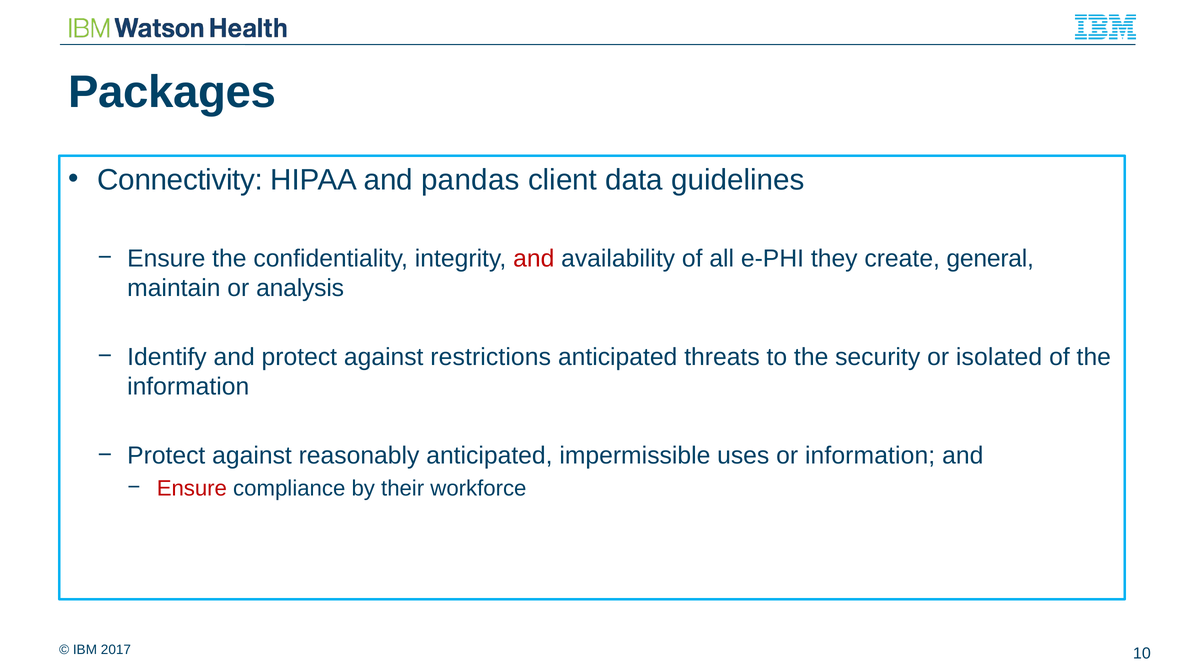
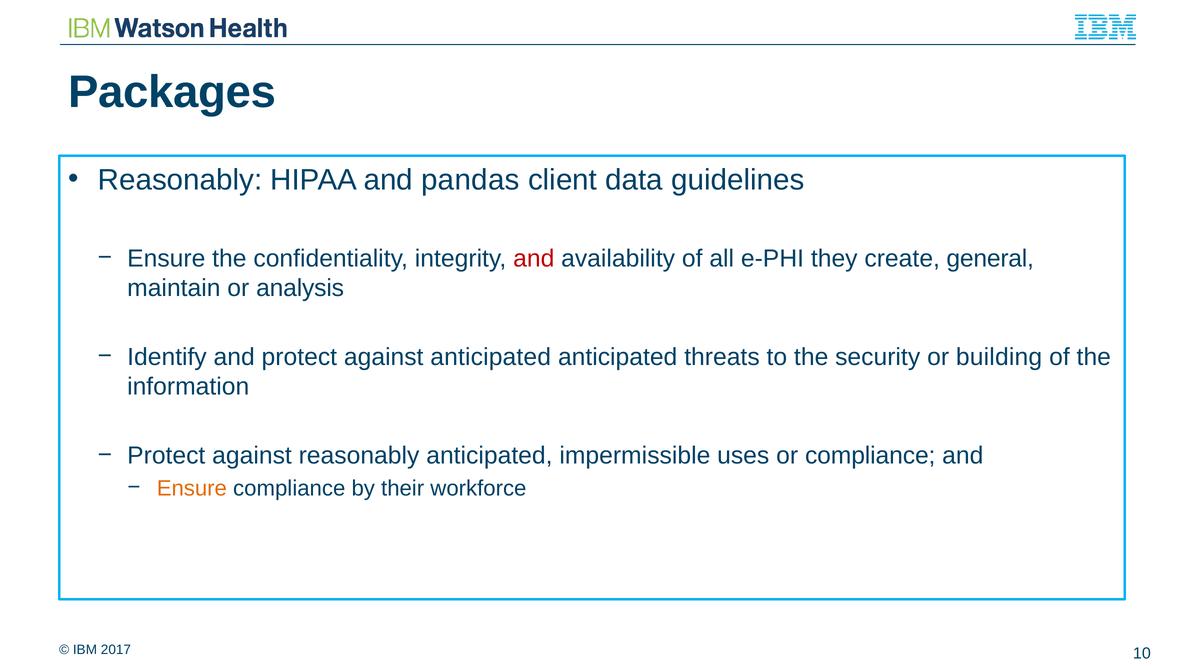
Connectivity at (180, 180): Connectivity -> Reasonably
against restrictions: restrictions -> anticipated
isolated: isolated -> building
or information: information -> compliance
Ensure at (192, 488) colour: red -> orange
